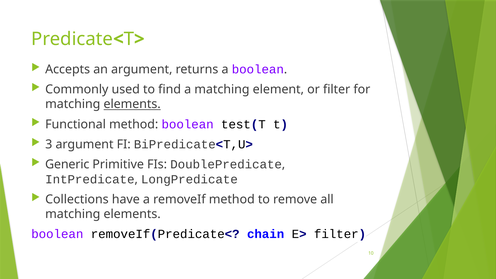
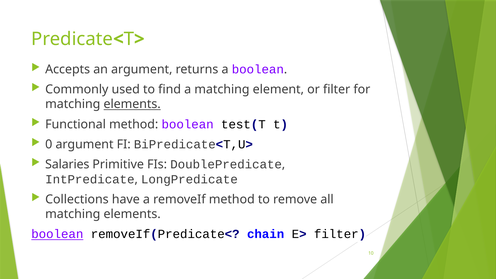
3: 3 -> 0
Generic: Generic -> Salaries
boolean at (57, 234) underline: none -> present
